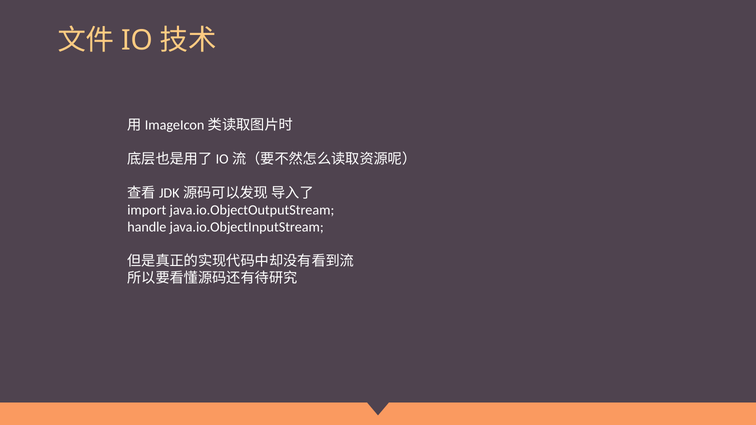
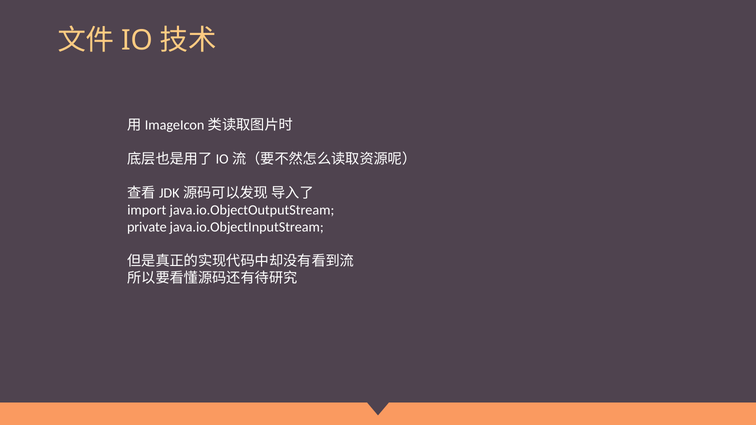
handle: handle -> private
